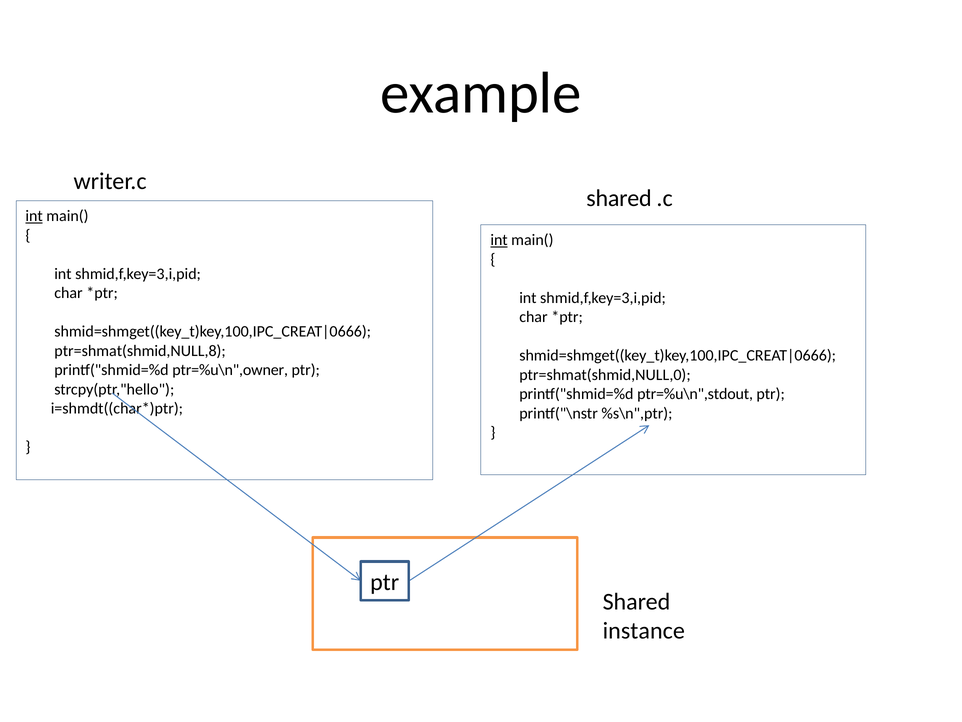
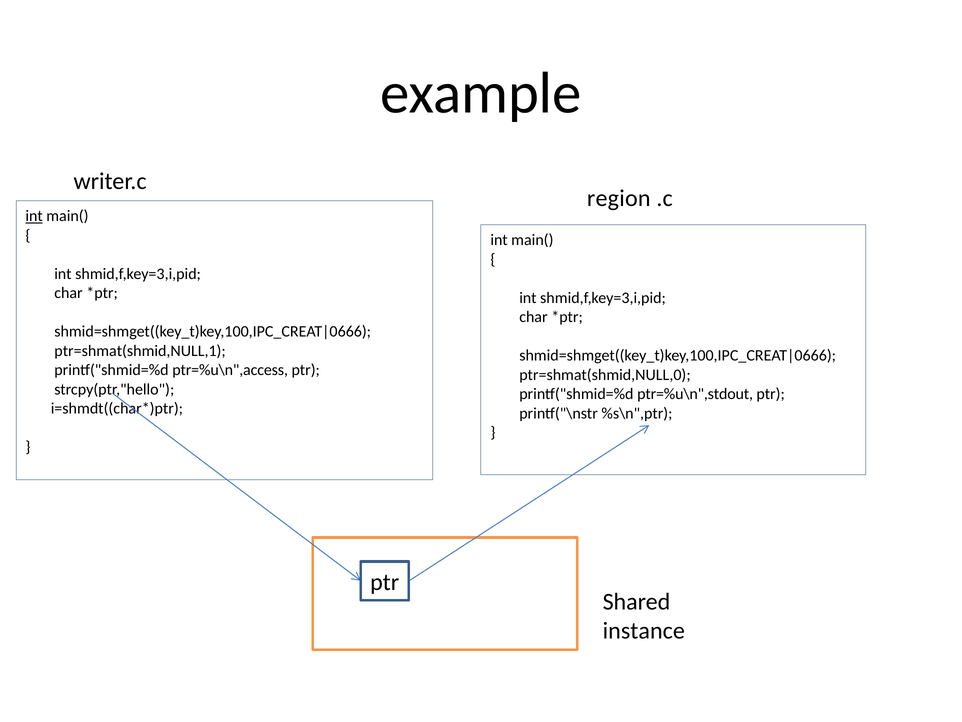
shared at (619, 198): shared -> region
int at (499, 240) underline: present -> none
ptr=shmat(shmid,NULL,8: ptr=shmat(shmid,NULL,8 -> ptr=shmat(shmid,NULL,1
ptr=%u\n",owner: ptr=%u\n",owner -> ptr=%u\n",access
